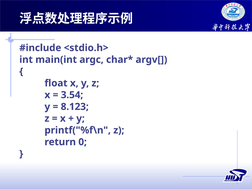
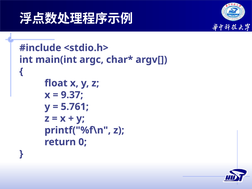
3.54: 3.54 -> 9.37
8.123: 8.123 -> 5.761
